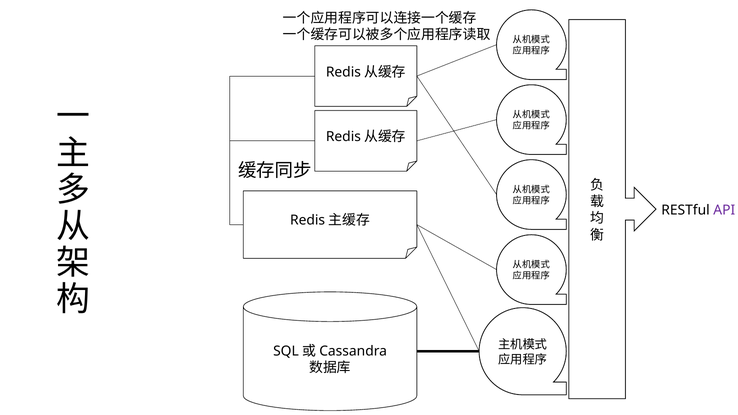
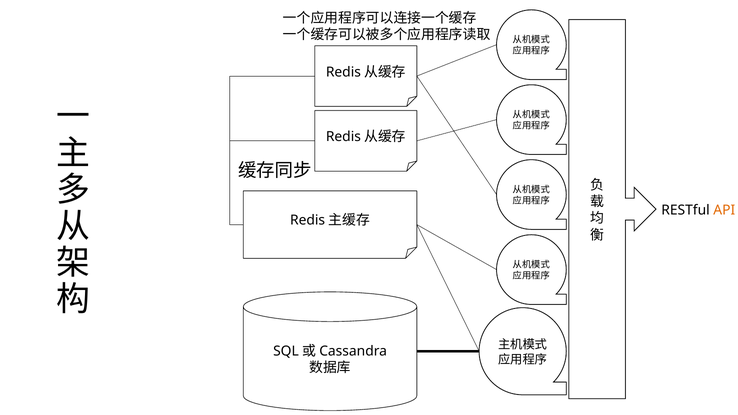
API colour: purple -> orange
